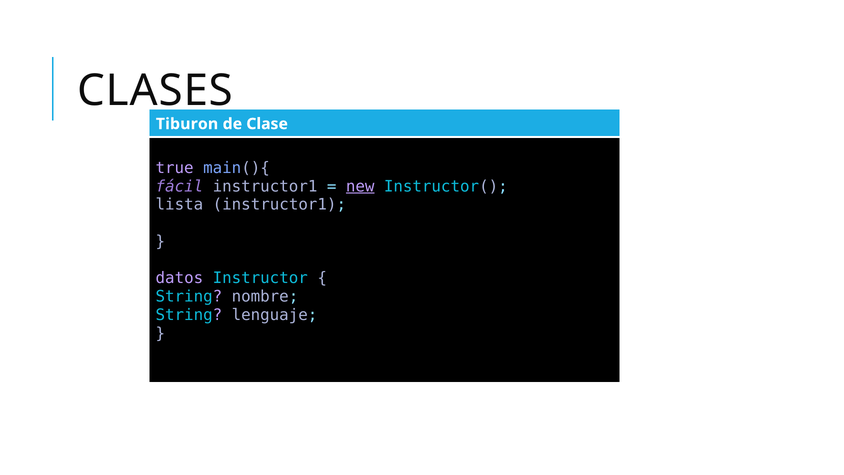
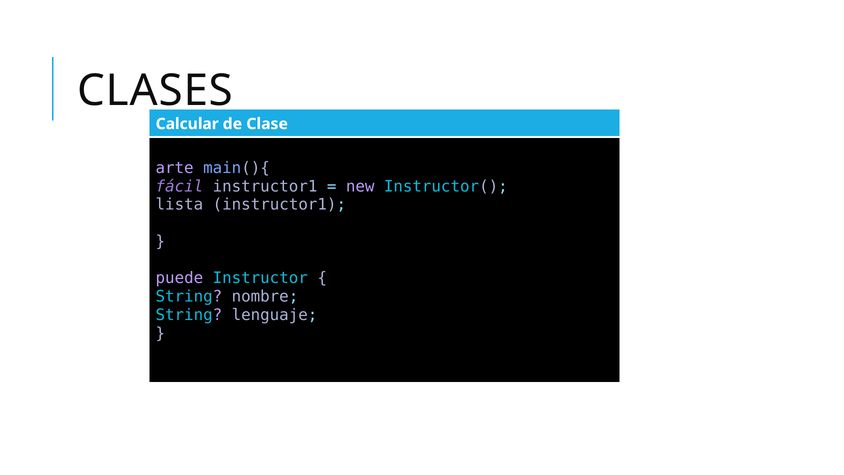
Tiburon: Tiburon -> Calcular
true: true -> arte
new underline: present -> none
datos: datos -> puede
